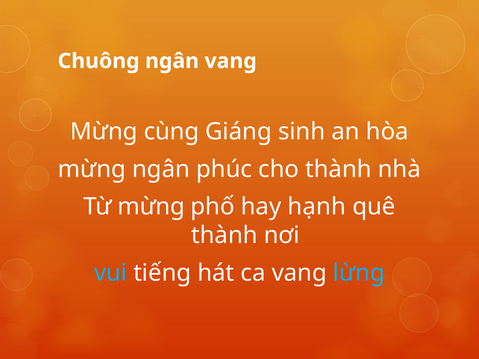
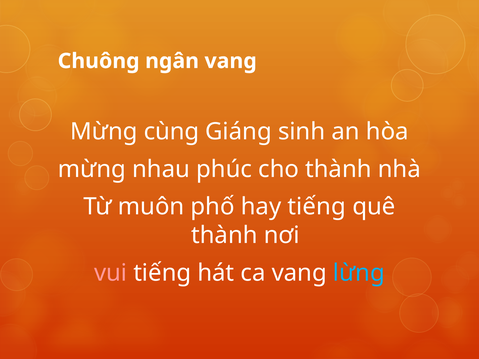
mừng ngân: ngân -> nhau
Từ mừng: mừng -> muôn
hay hạnh: hạnh -> tiếng
vui colour: light blue -> pink
